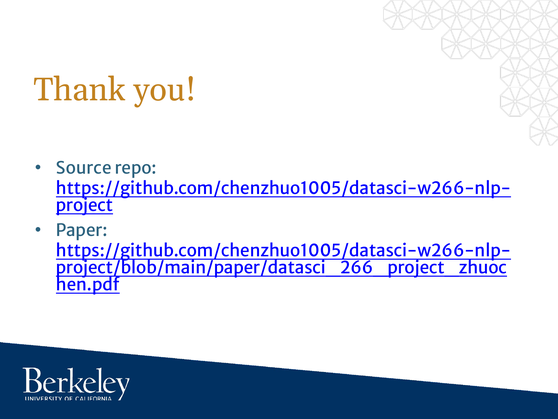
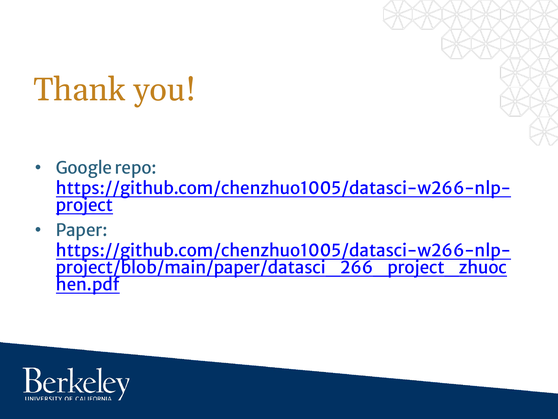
Source: Source -> Google
